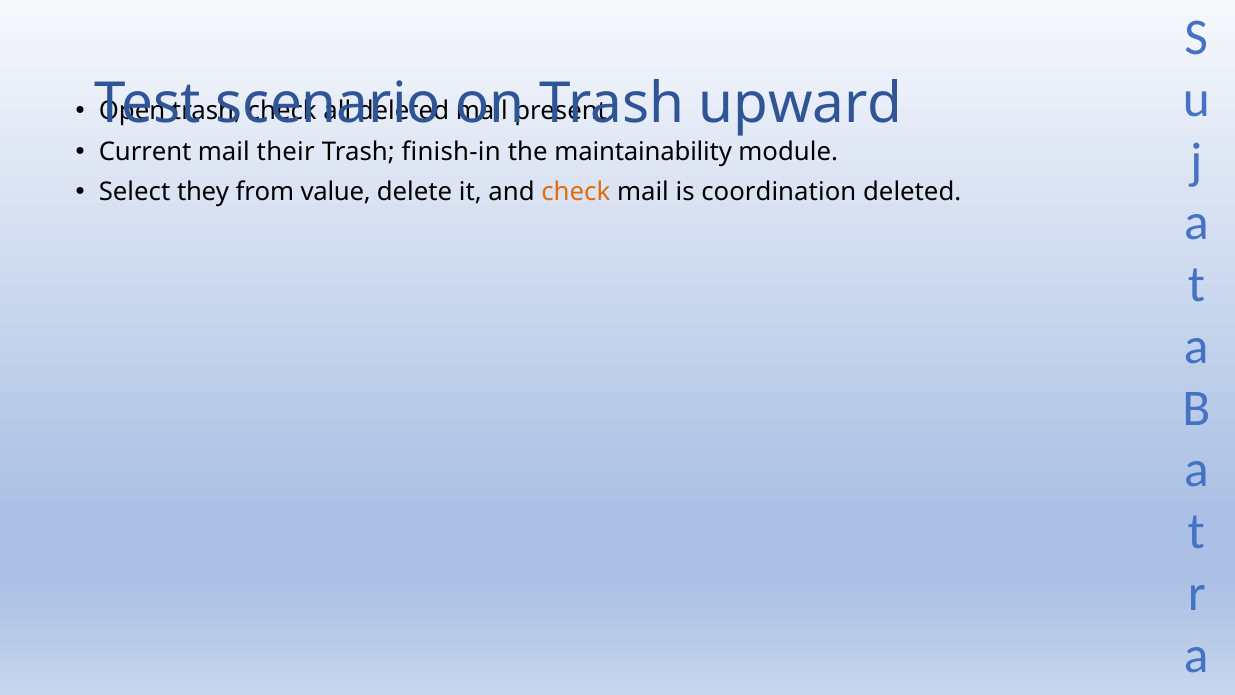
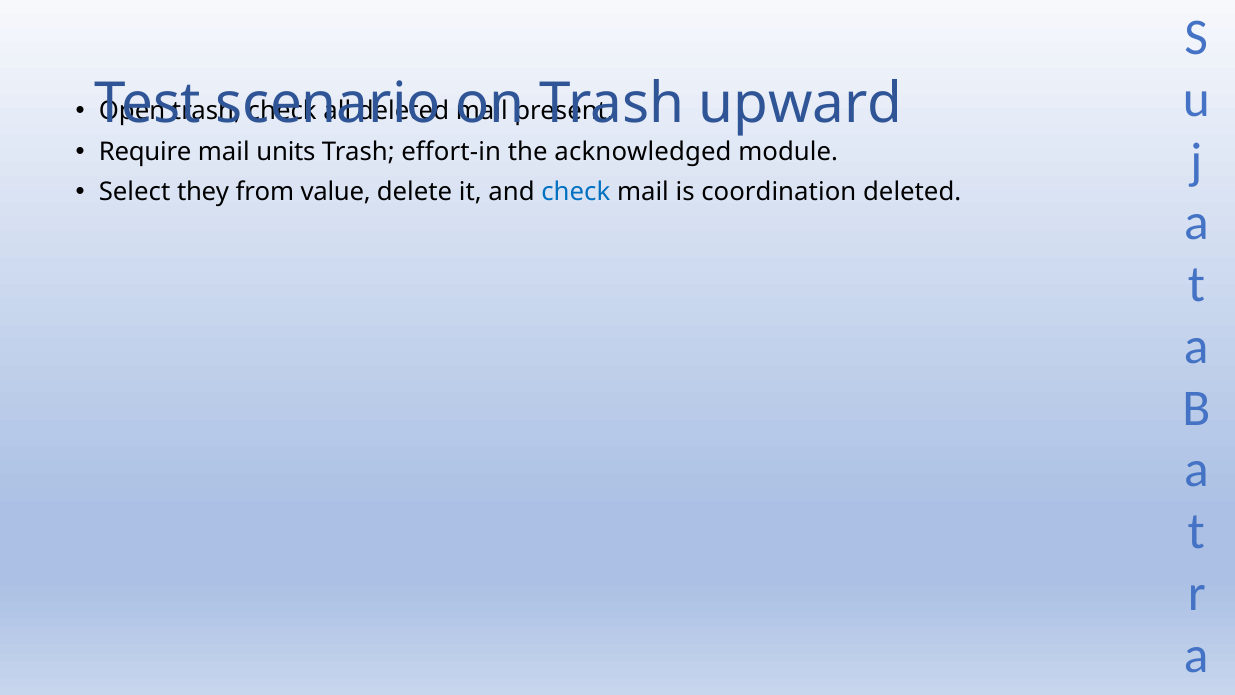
Current: Current -> Require
their: their -> units
finish-in: finish-in -> effort-in
maintainability: maintainability -> acknowledged
check at (576, 192) colour: orange -> blue
